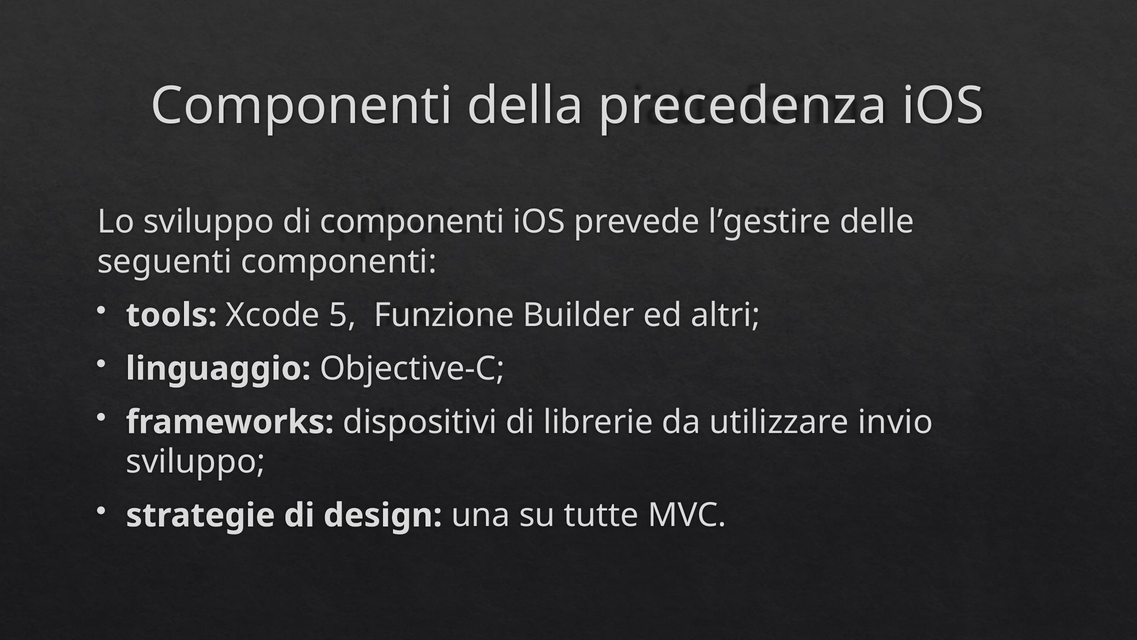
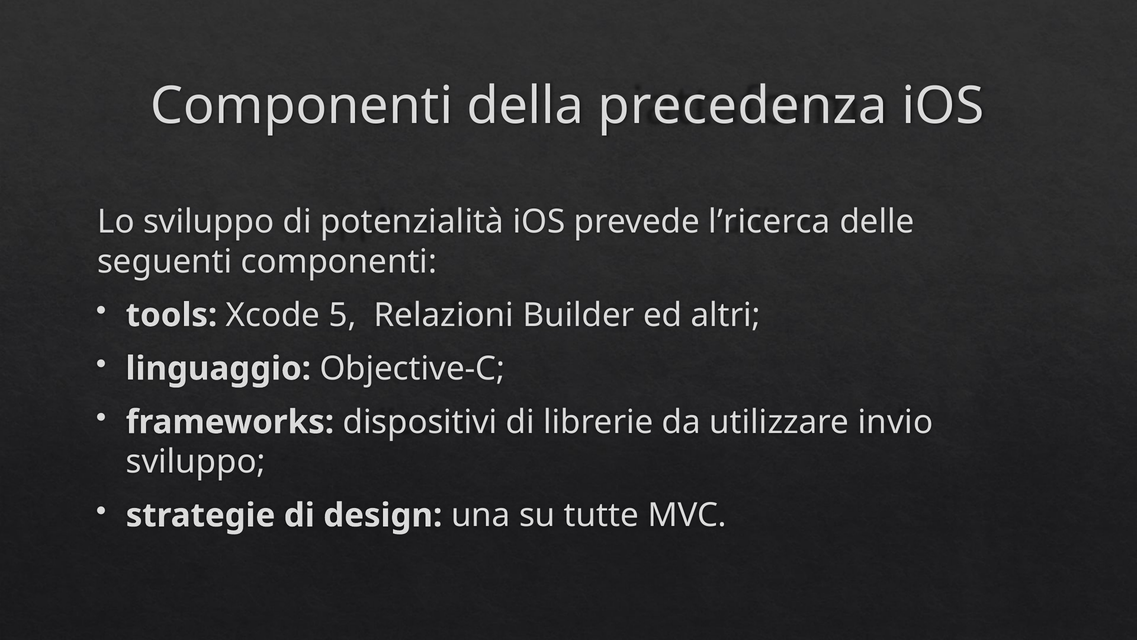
di componenti: componenti -> potenzialità
l’gestire: l’gestire -> l’ricerca
Funzione: Funzione -> Relazioni
